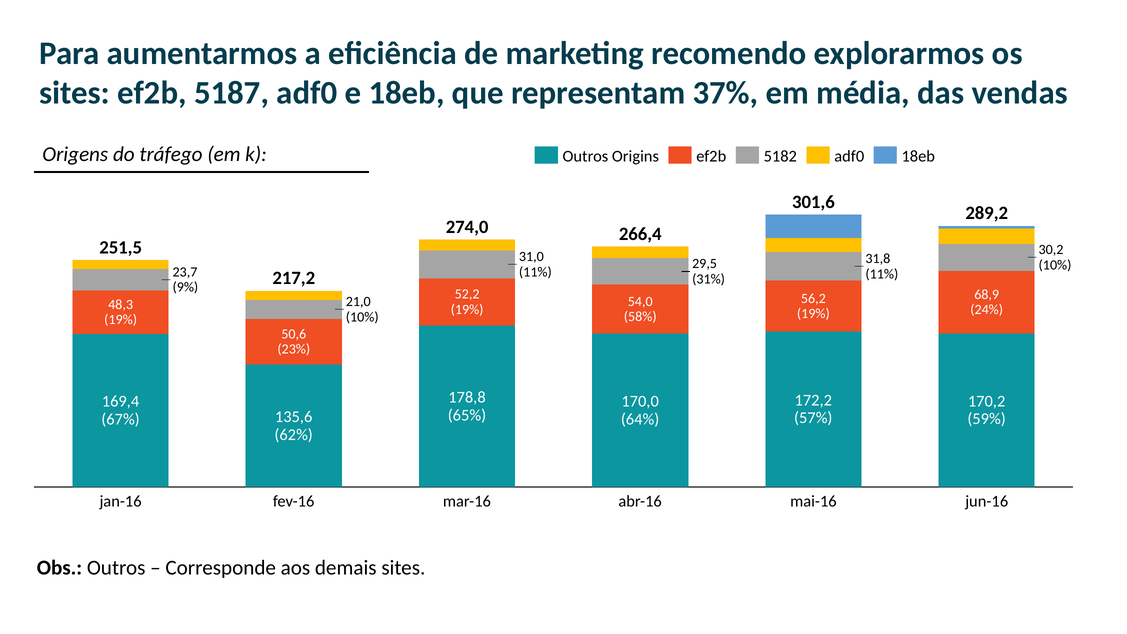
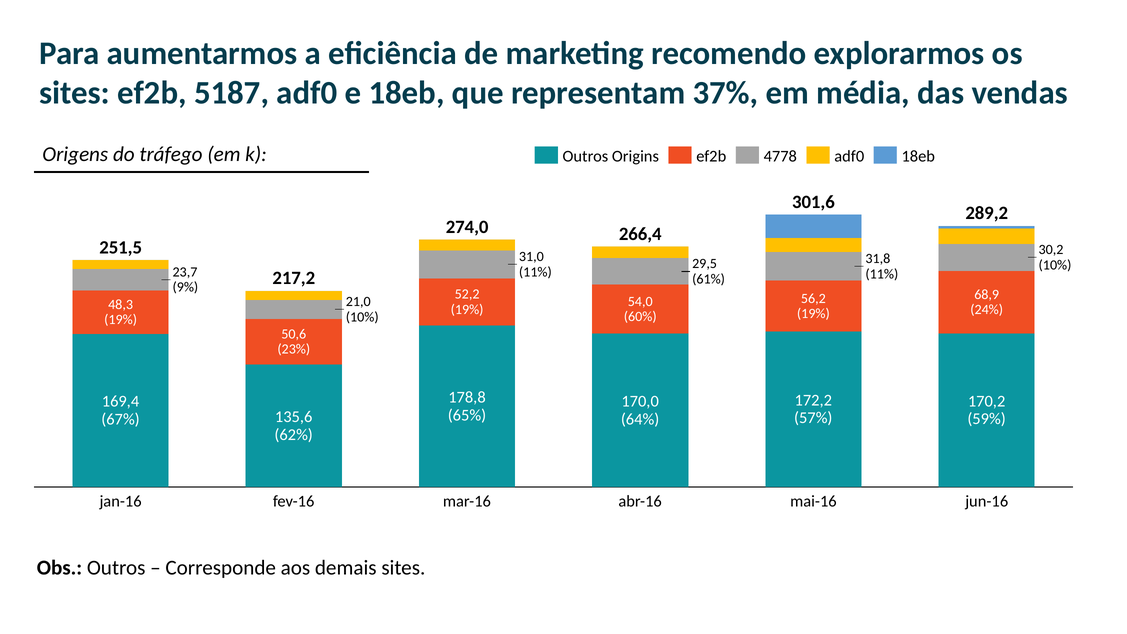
5182: 5182 -> 4778
31%: 31% -> 61%
58%: 58% -> 60%
